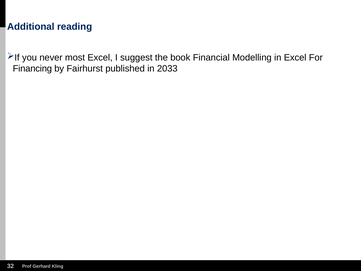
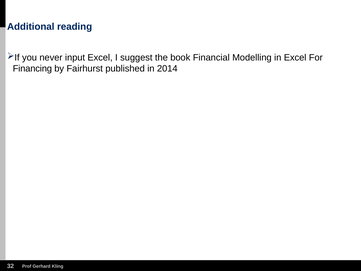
most: most -> input
2033: 2033 -> 2014
